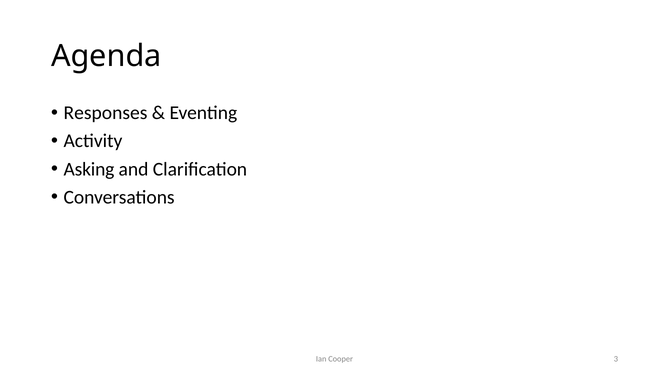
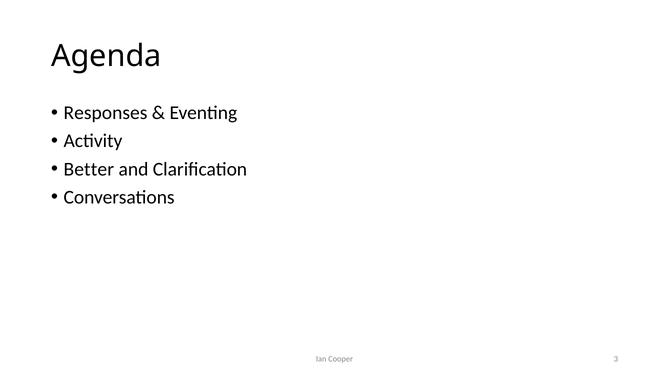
Asking: Asking -> Better
